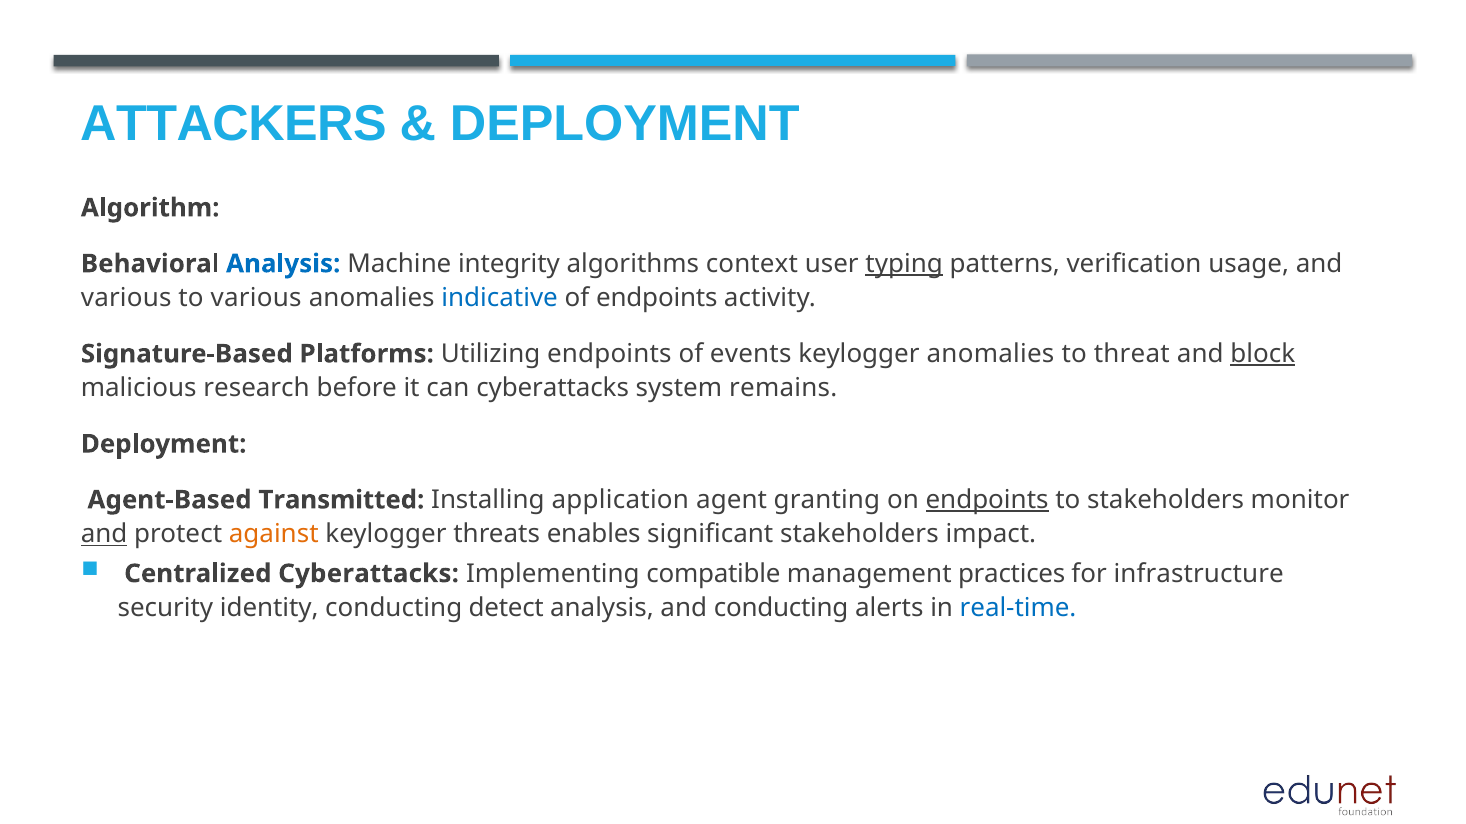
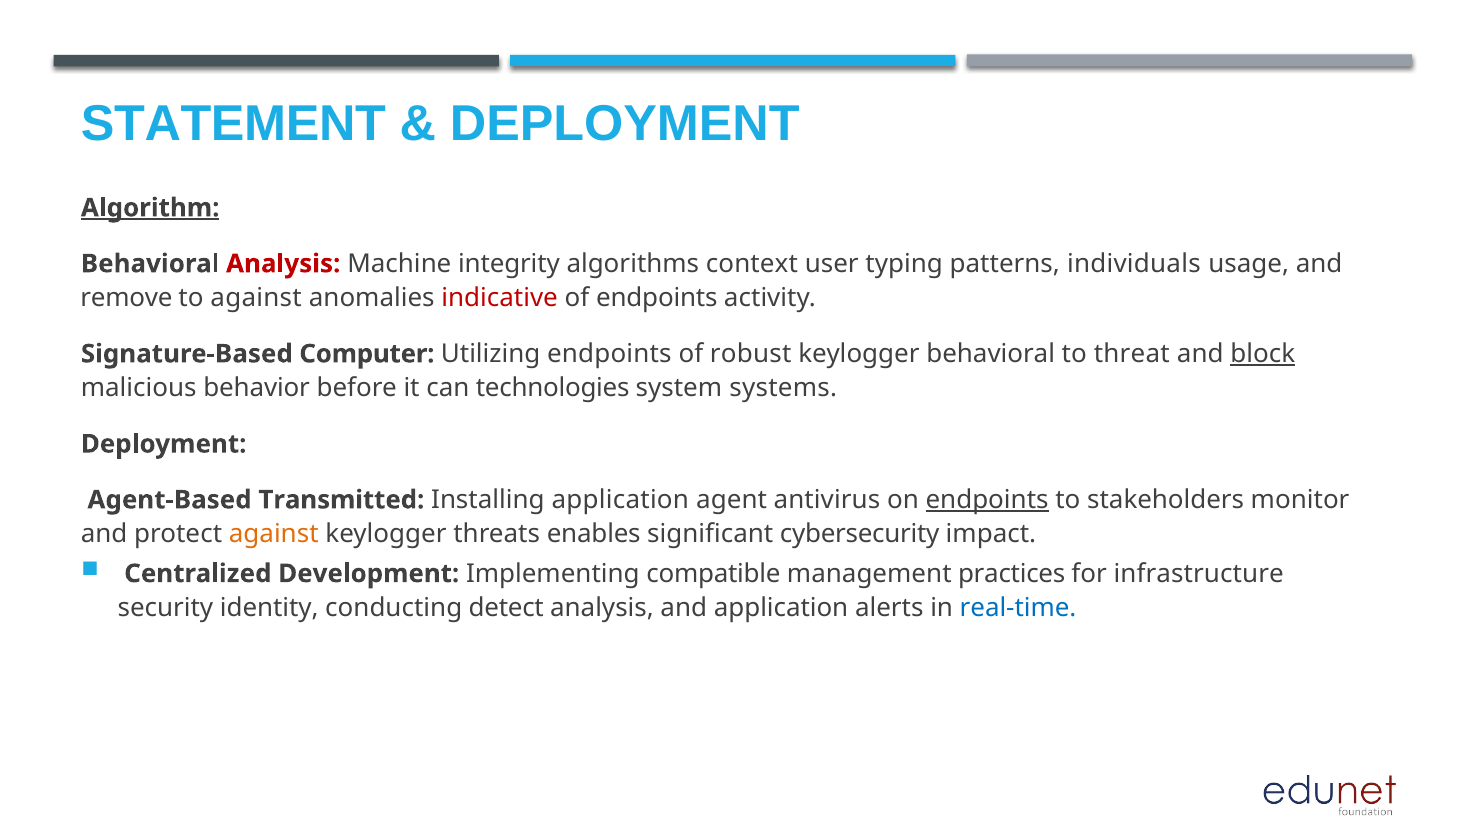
ATTACKERS: ATTACKERS -> STATEMENT
Algorithm underline: none -> present
Analysis at (283, 264) colour: blue -> red
typing underline: present -> none
verification: verification -> individuals
various at (126, 298): various -> remove
to various: various -> against
indicative colour: blue -> red
Platforms: Platforms -> Computer
events: events -> robust
keylogger anomalies: anomalies -> behavioral
research: research -> behavior
can cyberattacks: cyberattacks -> technologies
remains: remains -> systems
granting: granting -> antivirus
and at (104, 535) underline: present -> none
significant stakeholders: stakeholders -> cybersecurity
Centralized Cyberattacks: Cyberattacks -> Development
and conducting: conducting -> application
